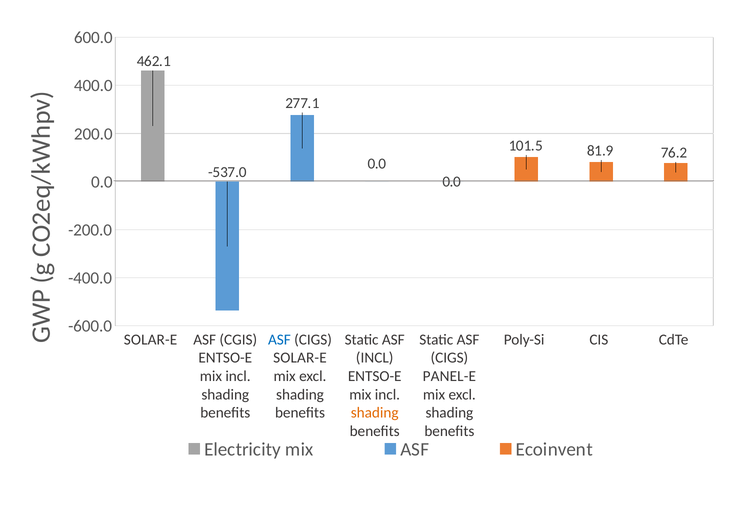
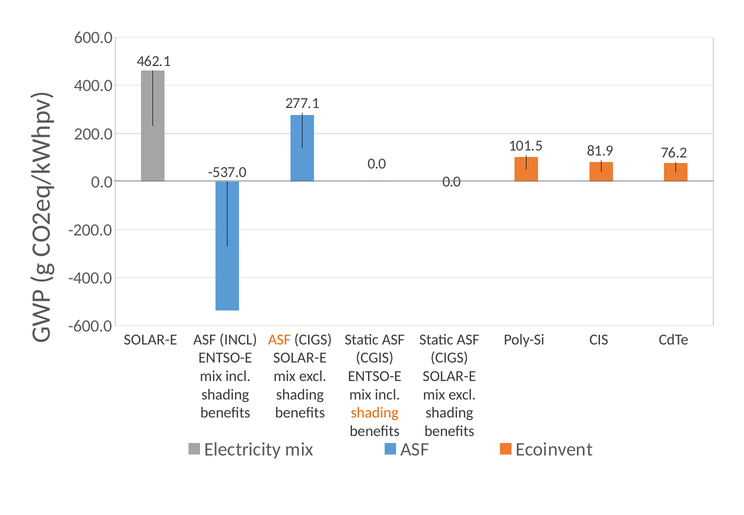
ASF CGIS: CGIS -> INCL
ASF at (279, 340) colour: blue -> orange
INCL at (375, 358): INCL -> CGIS
PANEL-E at (449, 376): PANEL-E -> SOLAR-E
